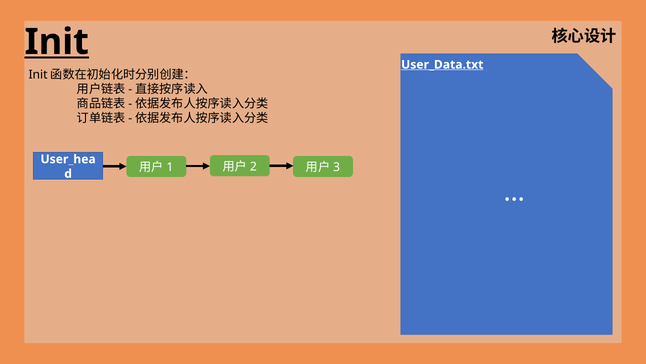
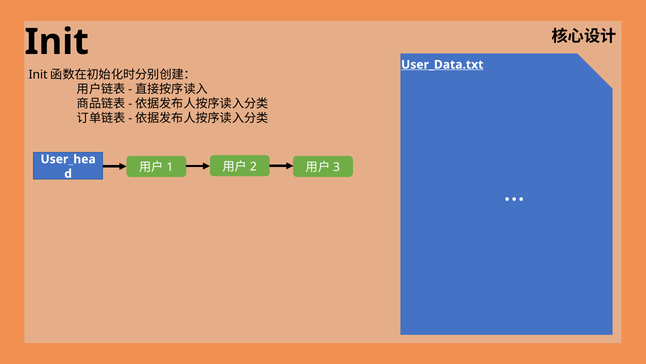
Init underline: present -> none
